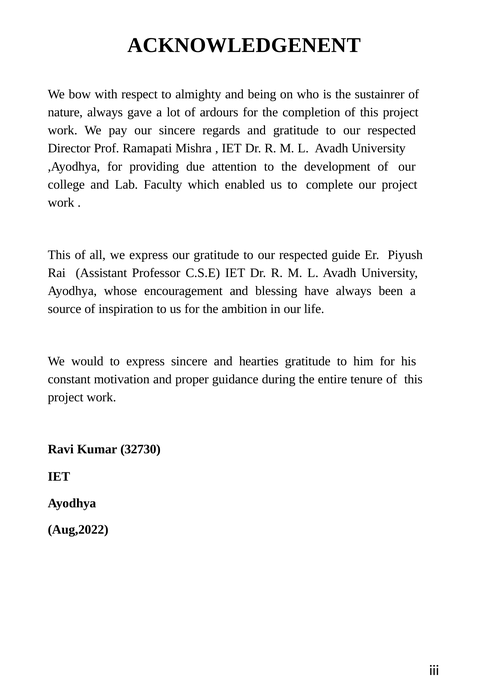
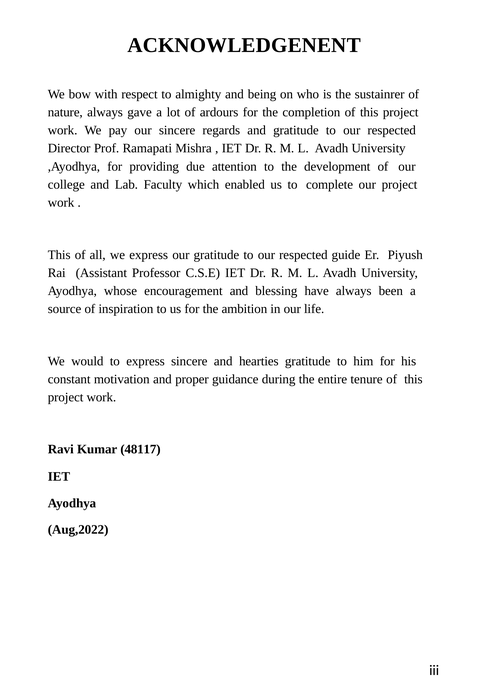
32730: 32730 -> 48117
